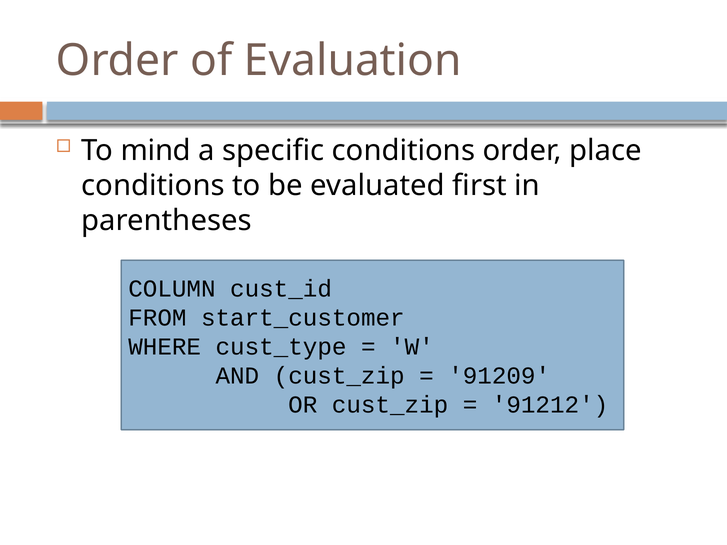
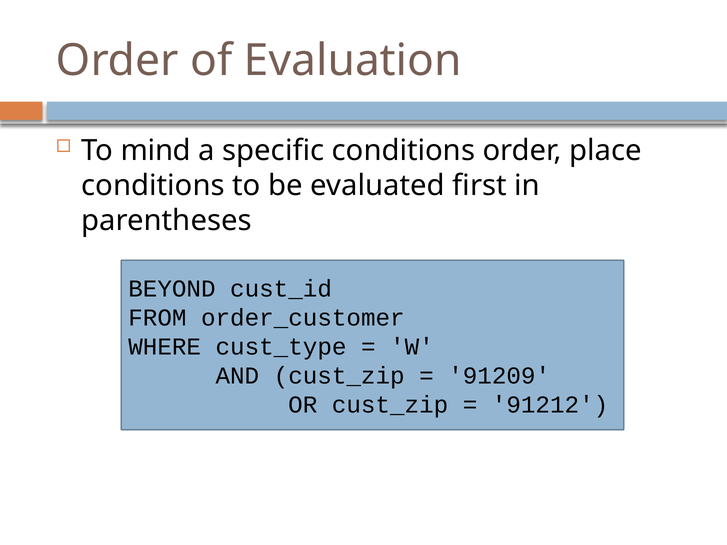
COLUMN: COLUMN -> BEYOND
start_customer: start_customer -> order_customer
